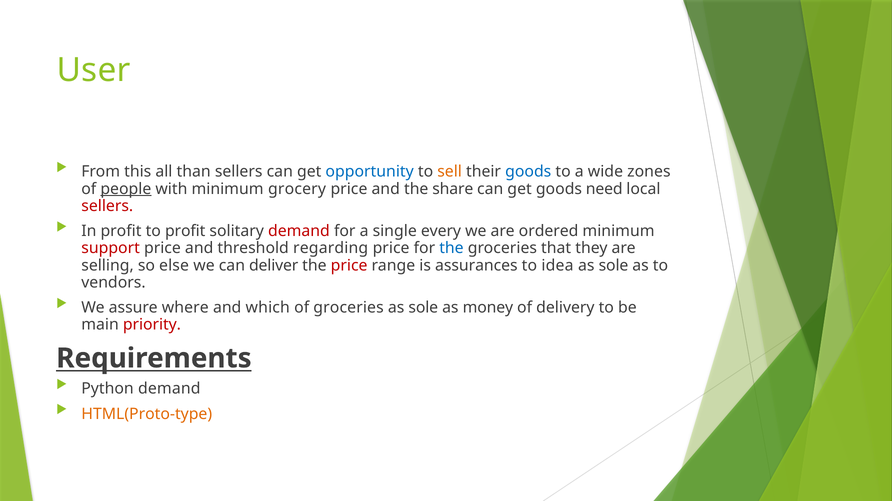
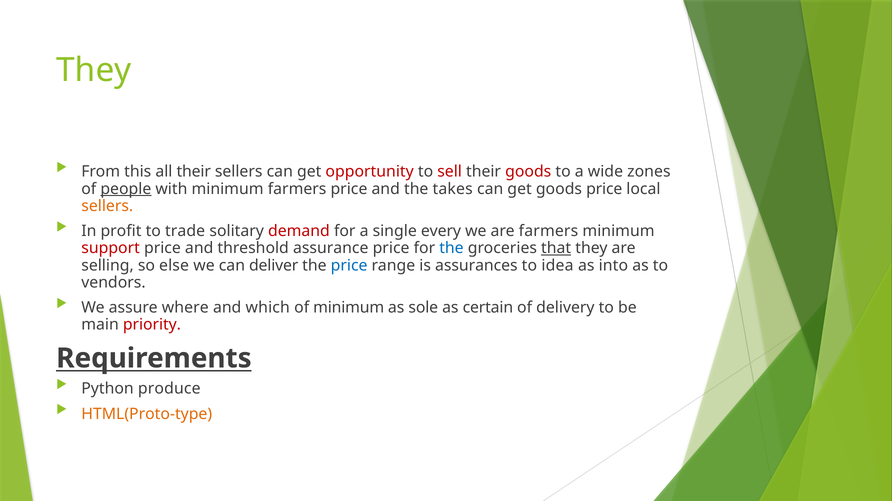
User at (94, 70): User -> They
all than: than -> their
opportunity colour: blue -> red
sell colour: orange -> red
goods at (528, 172) colour: blue -> red
minimum grocery: grocery -> farmers
share: share -> takes
goods need: need -> price
sellers at (107, 206) colour: red -> orange
to profit: profit -> trade
are ordered: ordered -> farmers
regarding: regarding -> assurance
that underline: none -> present
price at (349, 266) colour: red -> blue
sole at (614, 266): sole -> into
of groceries: groceries -> minimum
money: money -> certain
Python demand: demand -> produce
